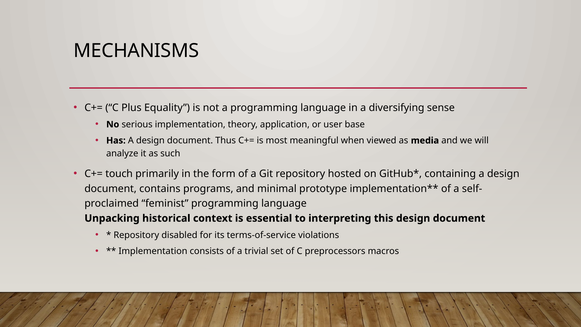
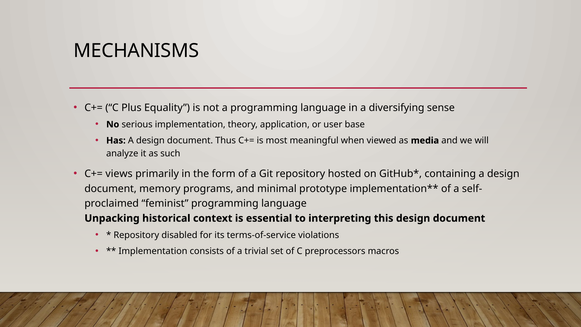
touch: touch -> views
contains: contains -> memory
